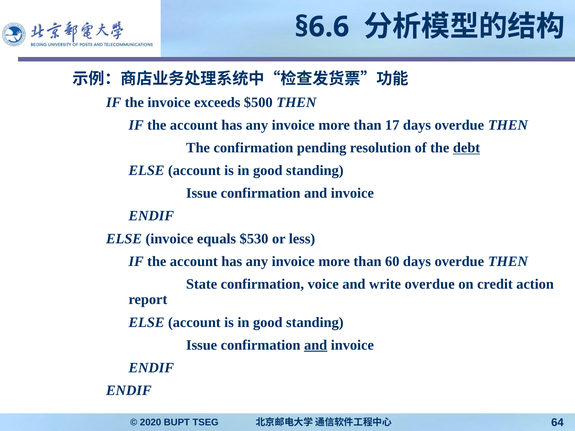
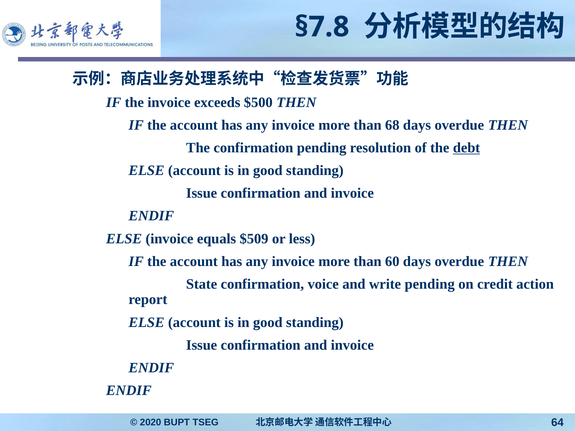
§6.6: §6.6 -> §7.8
17: 17 -> 68
$530: $530 -> $509
write overdue: overdue -> pending
and at (316, 345) underline: present -> none
